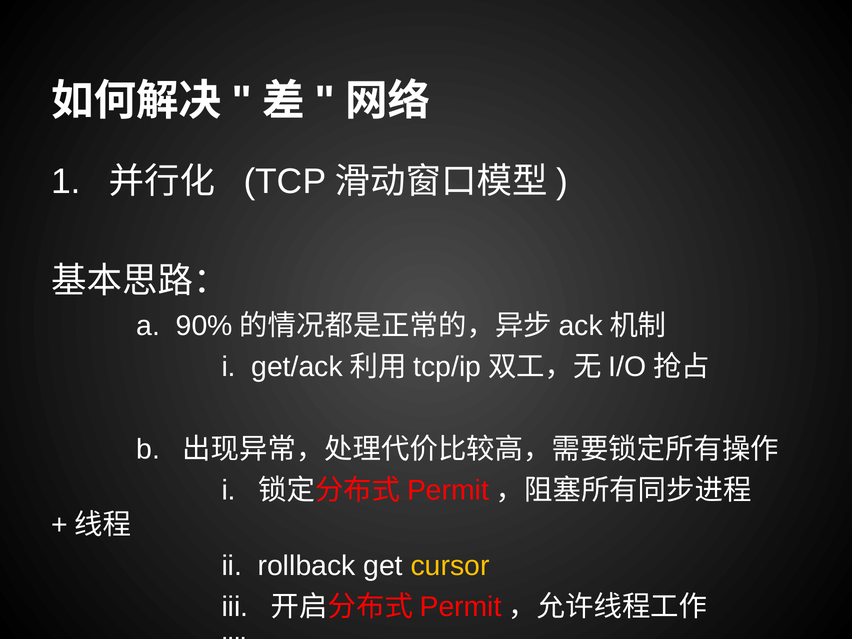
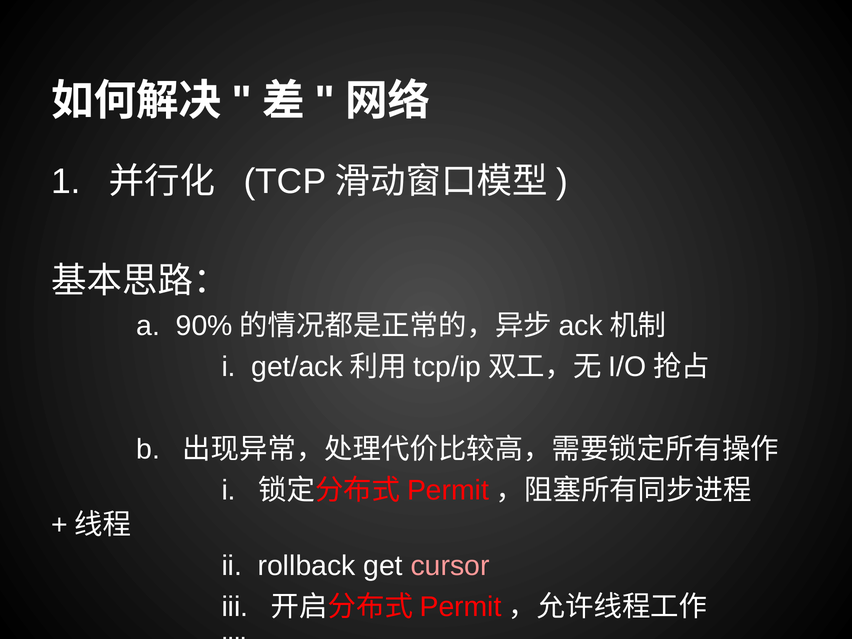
cursor colour: yellow -> pink
